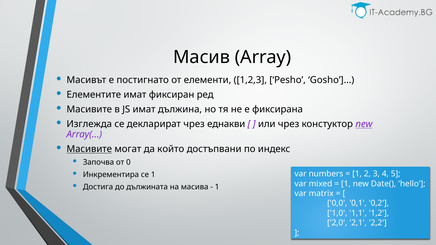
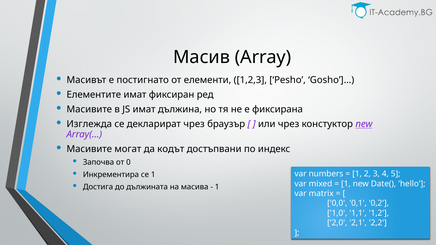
еднакви: еднакви -> браузър
Масивите at (89, 149) underline: present -> none
който: който -> кодът
